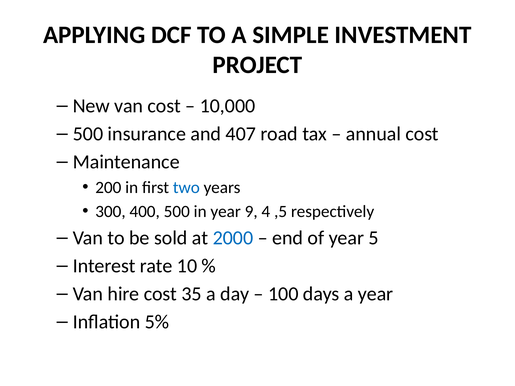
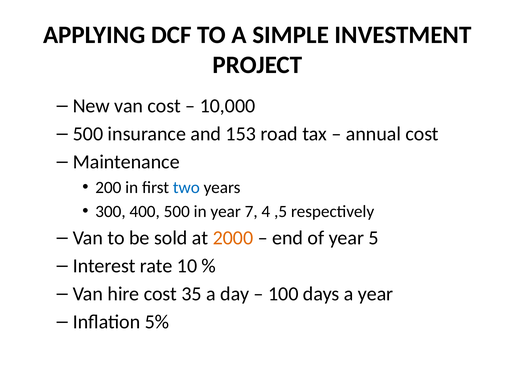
407: 407 -> 153
9: 9 -> 7
2000 colour: blue -> orange
